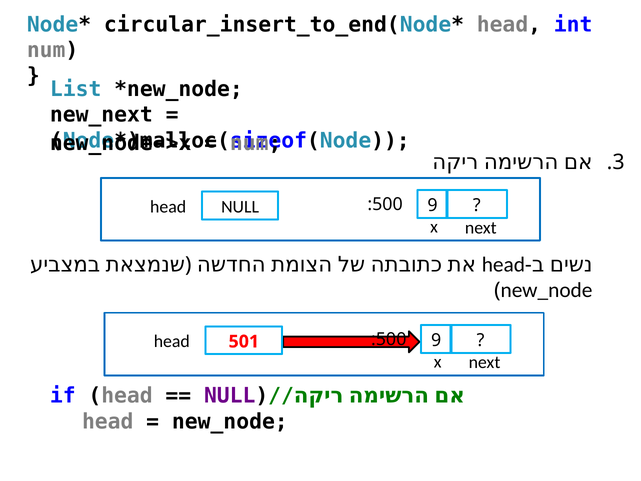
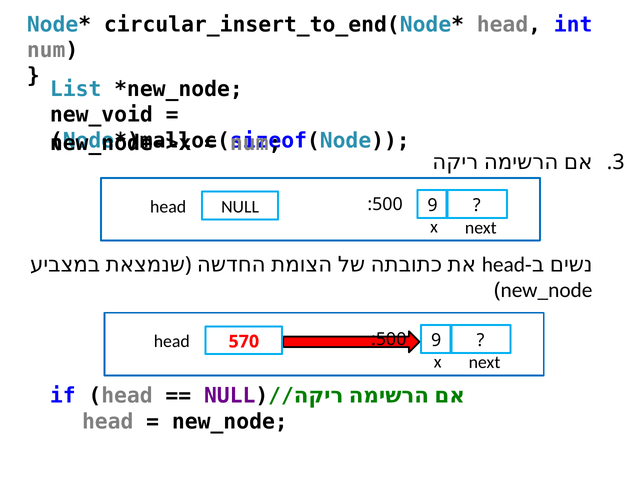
new_next: new_next -> new_void
501: 501 -> 570
